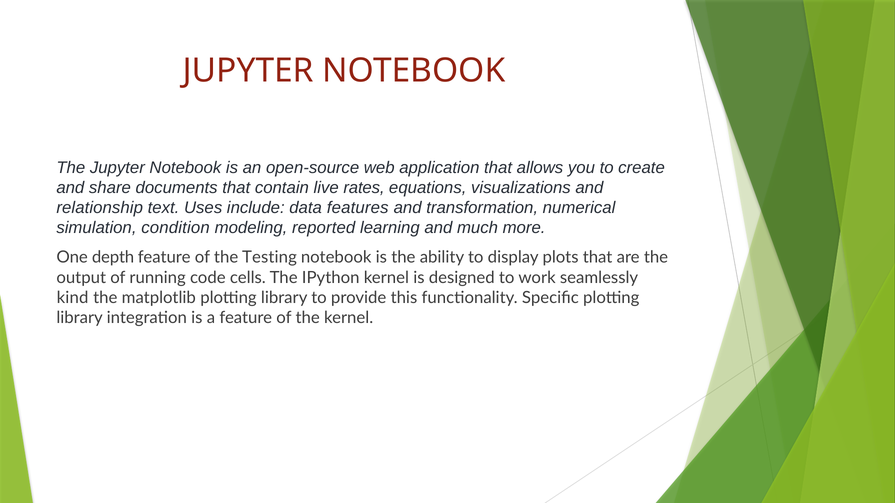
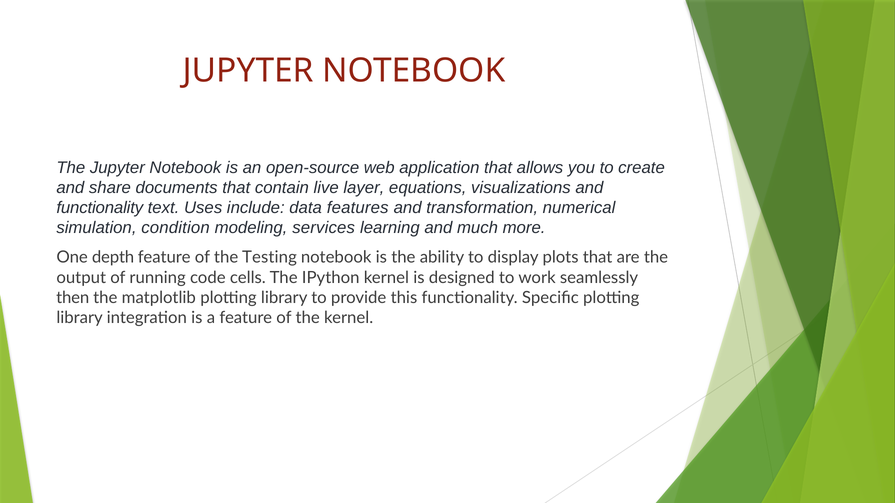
rates: rates -> layer
relationship at (100, 208): relationship -> functionality
reported: reported -> services
kind: kind -> then
